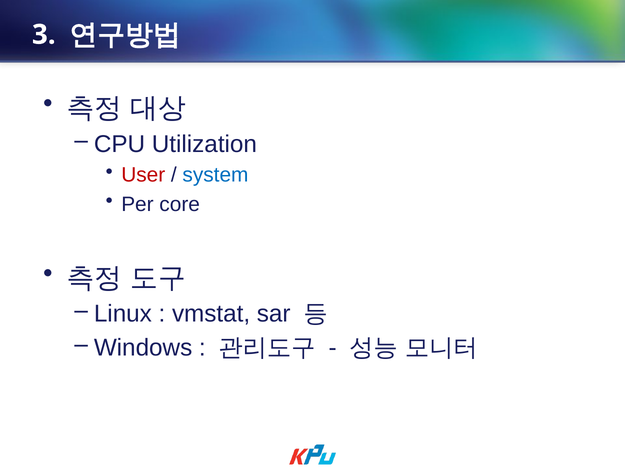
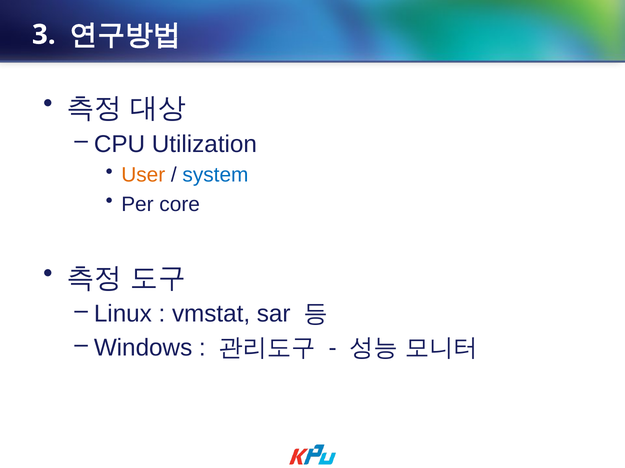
User colour: red -> orange
